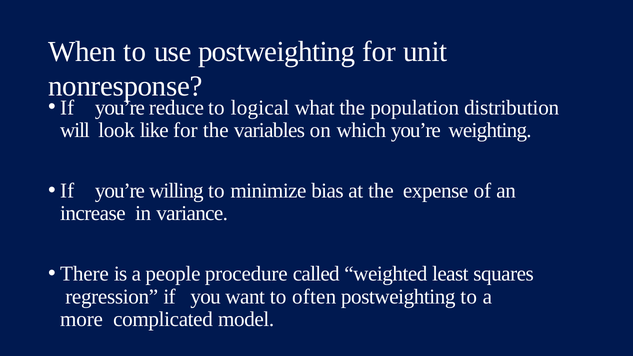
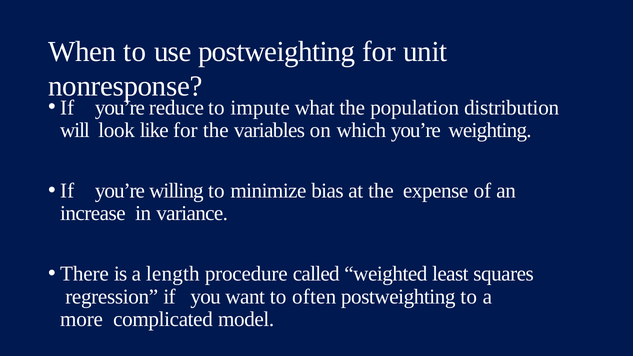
logical: logical -> impute
people: people -> length
